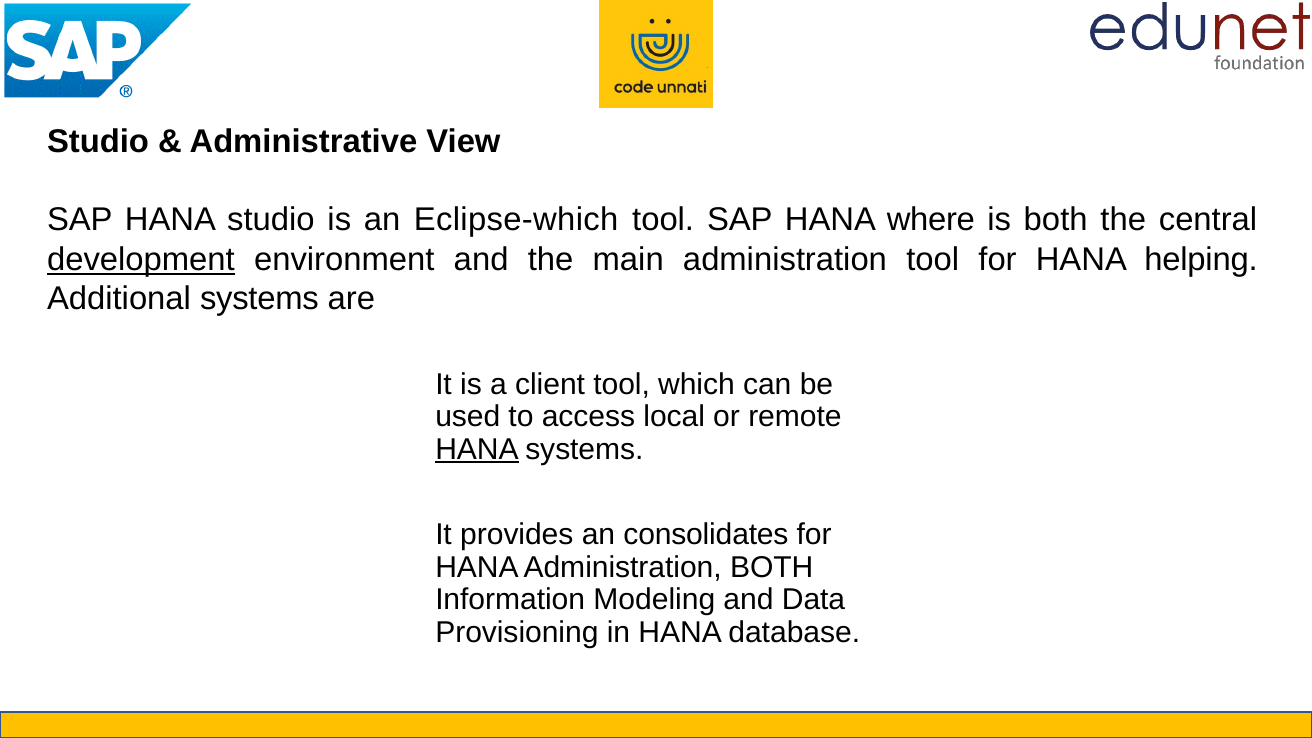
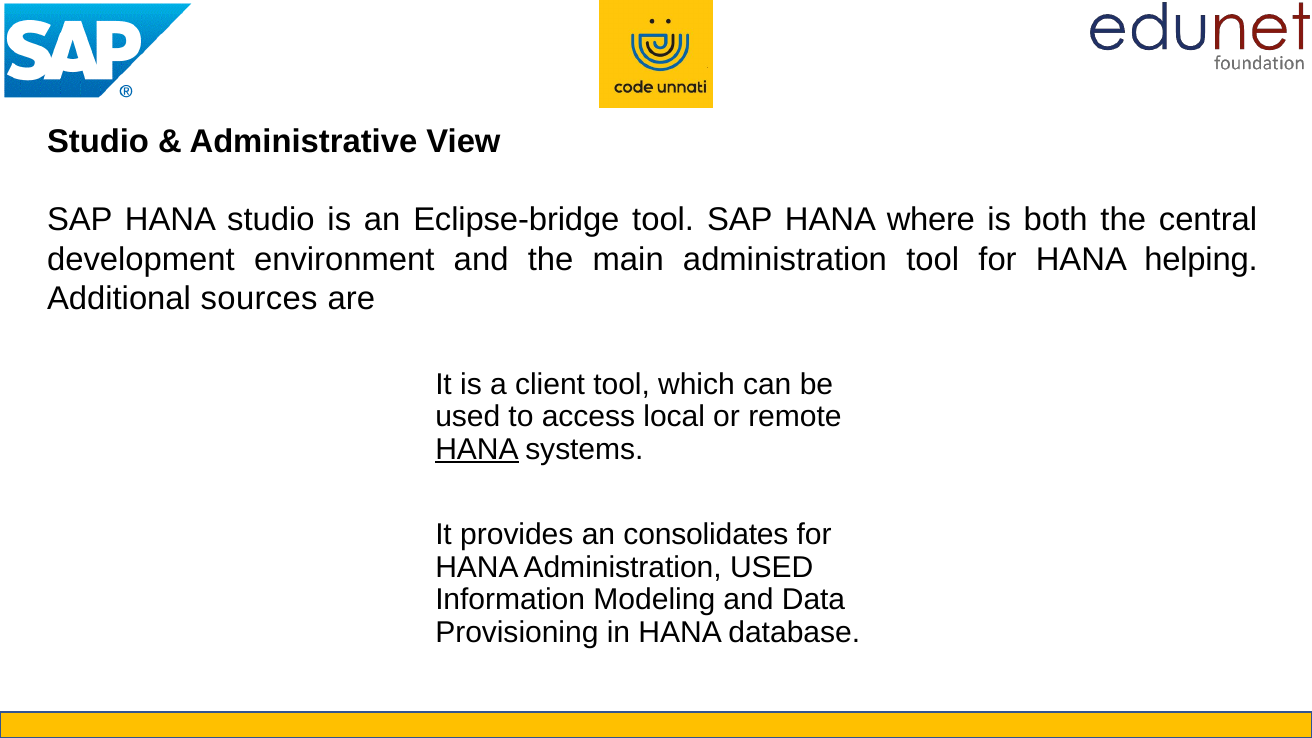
Eclipse-which: Eclipse-which -> Eclipse-bridge
development underline: present -> none
Additional systems: systems -> sources
Administration BOTH: BOTH -> USED
